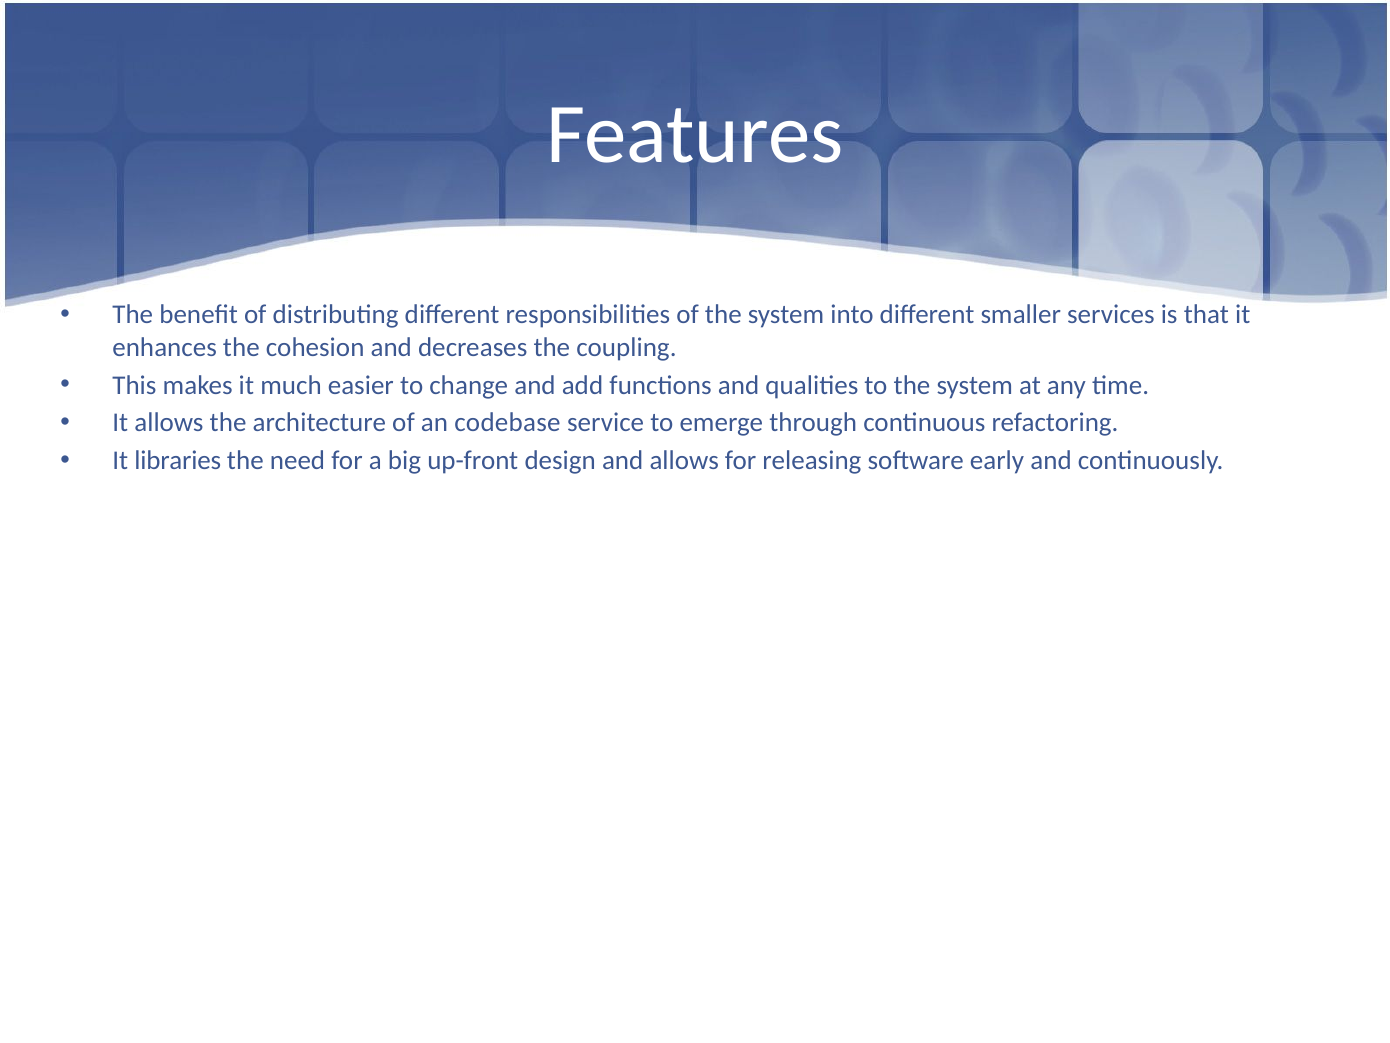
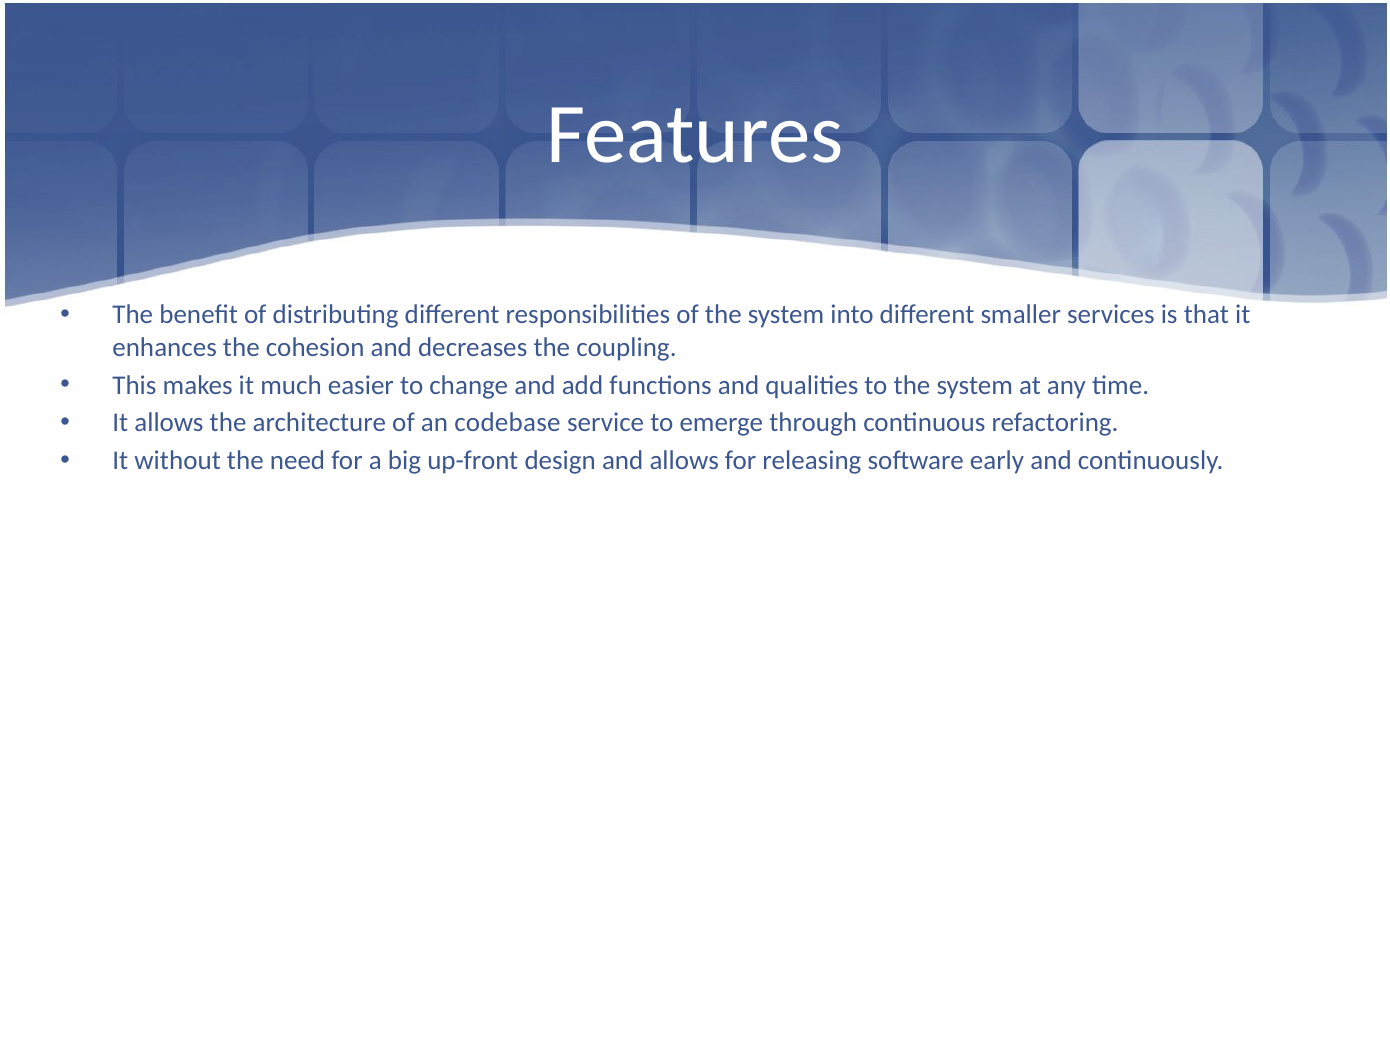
libraries: libraries -> without
